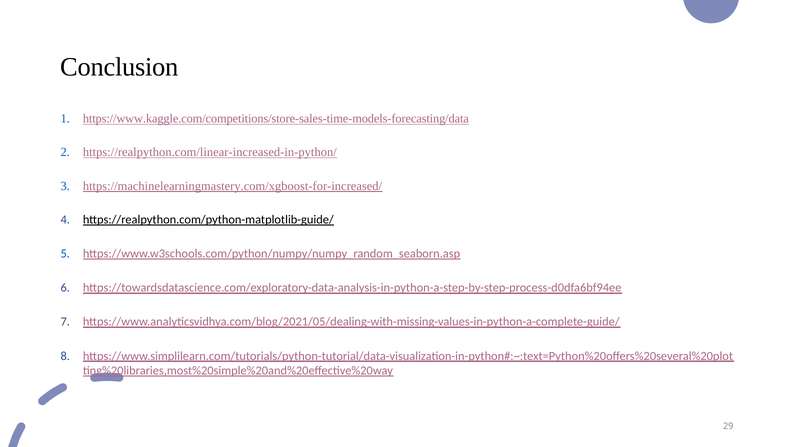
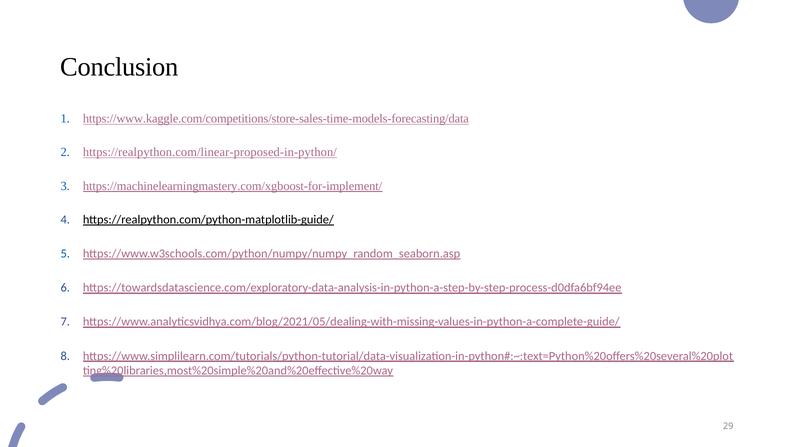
https://realpython.com/linear-increased-in-python/: https://realpython.com/linear-increased-in-python/ -> https://realpython.com/linear-proposed-in-python/
https://machinelearningmastery.com/xgboost-for-increased/: https://machinelearningmastery.com/xgboost-for-increased/ -> https://machinelearningmastery.com/xgboost-for-implement/
